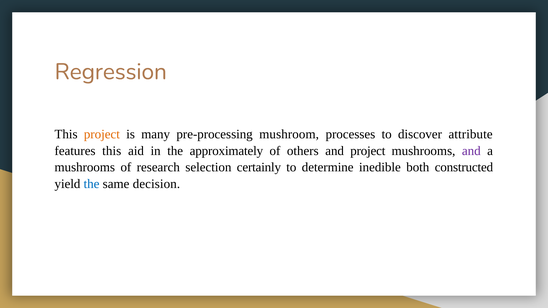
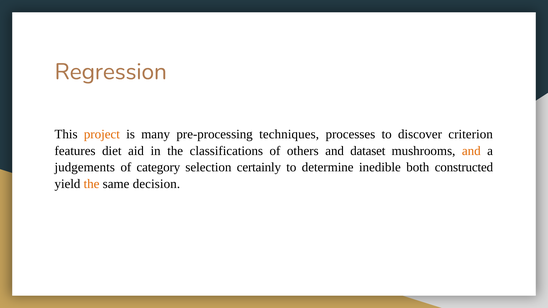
mushroom: mushroom -> techniques
attribute: attribute -> criterion
features this: this -> diet
approximately: approximately -> classifications
and project: project -> dataset
and at (471, 151) colour: purple -> orange
mushrooms at (85, 167): mushrooms -> judgements
research: research -> category
the at (92, 184) colour: blue -> orange
